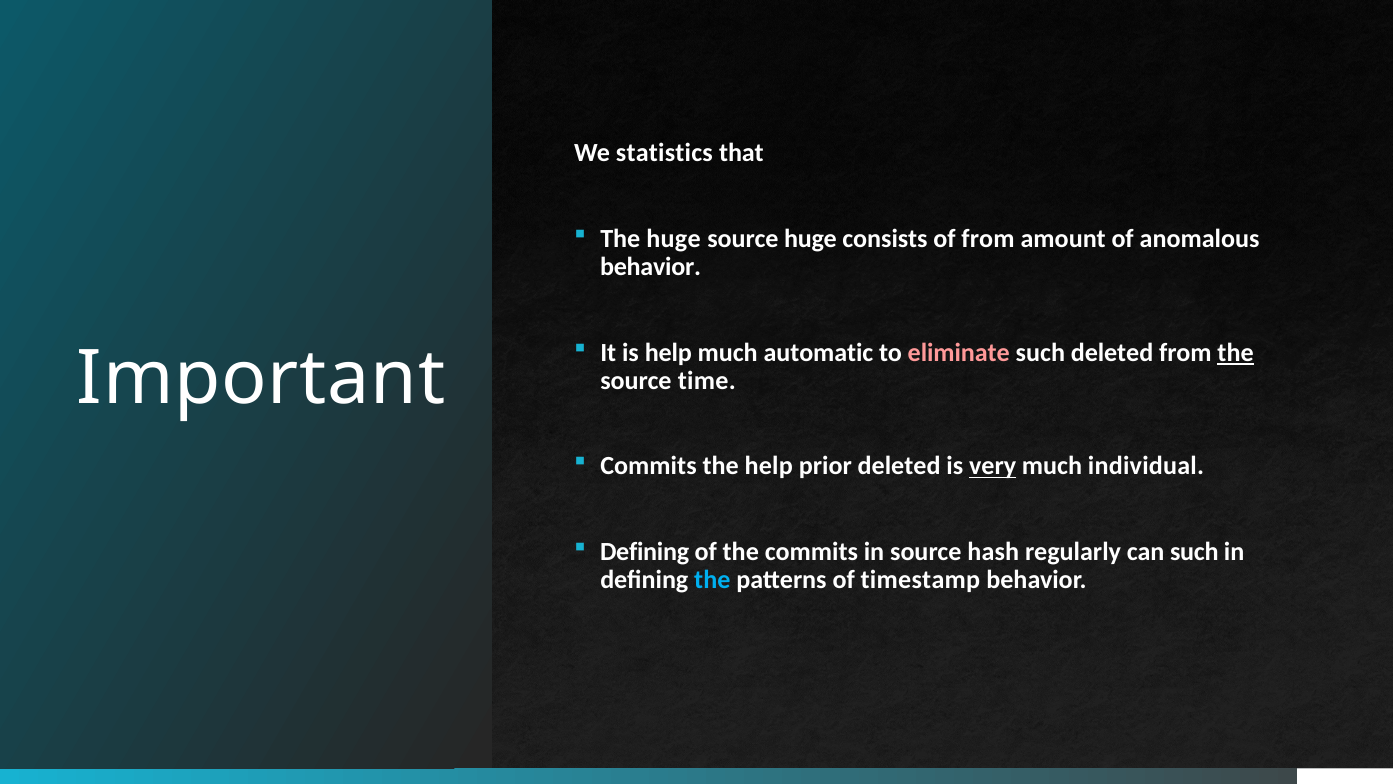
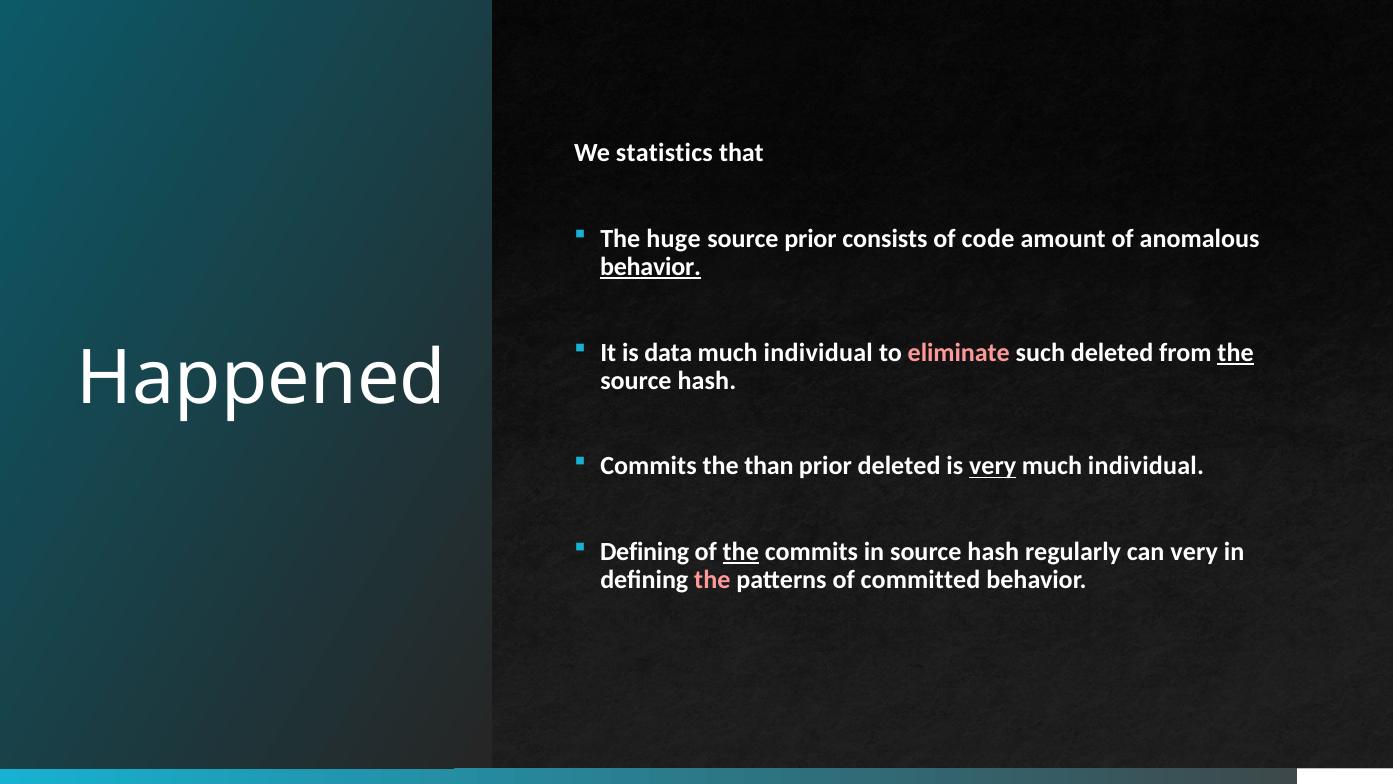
source huge: huge -> prior
of from: from -> code
behavior at (651, 267) underline: none -> present
is help: help -> data
automatic at (818, 352): automatic -> individual
Important: Important -> Happened
time at (707, 381): time -> hash
the help: help -> than
the at (741, 551) underline: none -> present
can such: such -> very
the at (712, 580) colour: light blue -> pink
timestamp: timestamp -> committed
